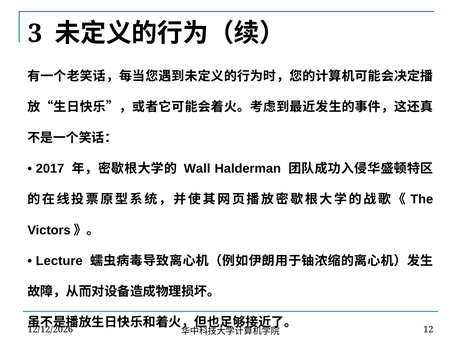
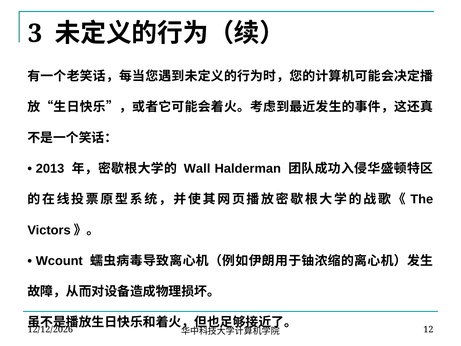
2017: 2017 -> 2013
Lecture: Lecture -> Wcount
